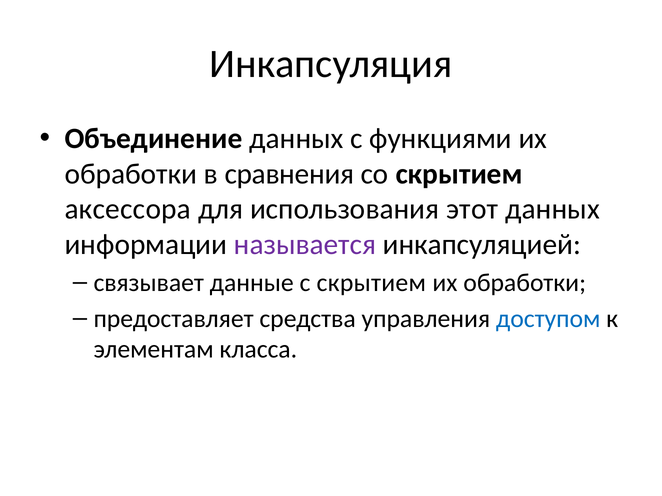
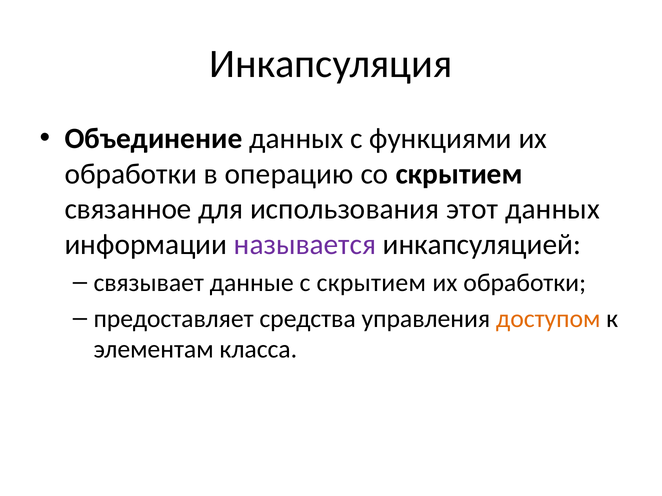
сравнения: сравнения -> операцию
аксессора: аксессора -> связанное
доступом colour: blue -> orange
